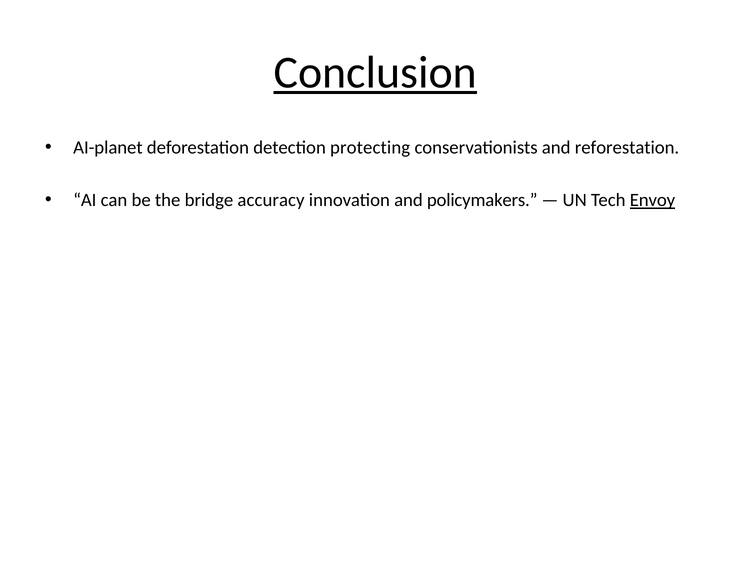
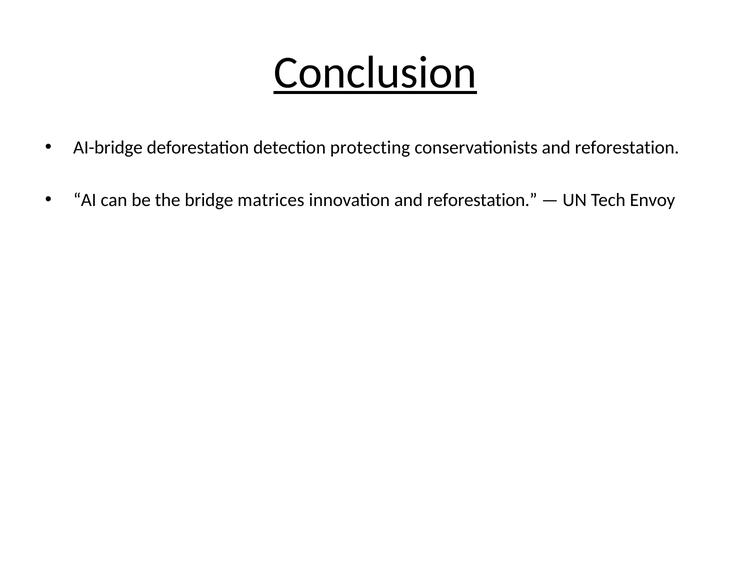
AI-planet: AI-planet -> AI-bridge
accuracy: accuracy -> matrices
innovation and policymakers: policymakers -> reforestation
Envoy underline: present -> none
